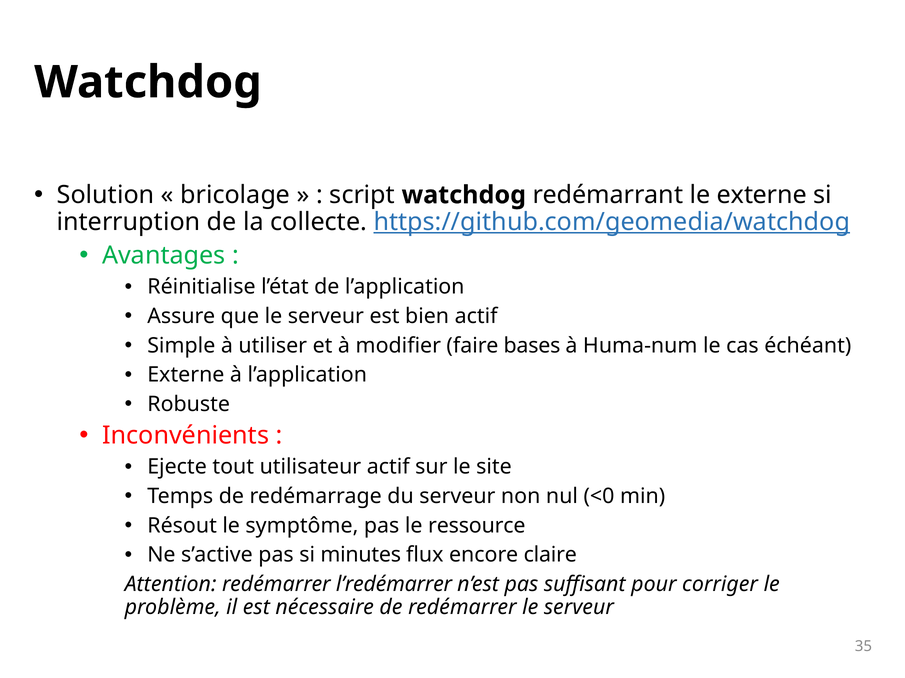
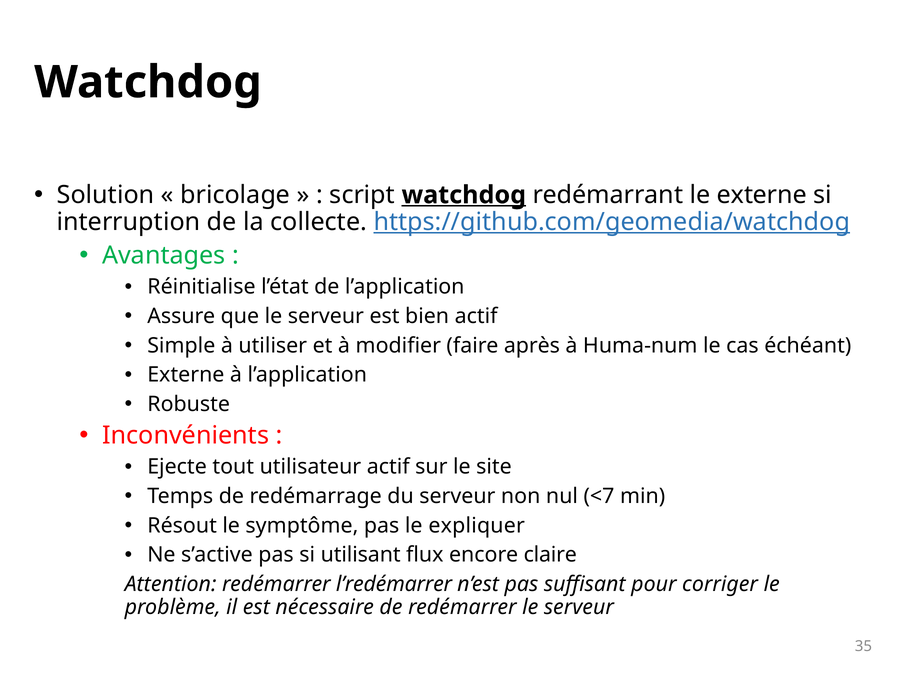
watchdog at (464, 195) underline: none -> present
bases: bases -> après
<0: <0 -> <7
ressource: ressource -> expliquer
minutes: minutes -> utilisant
